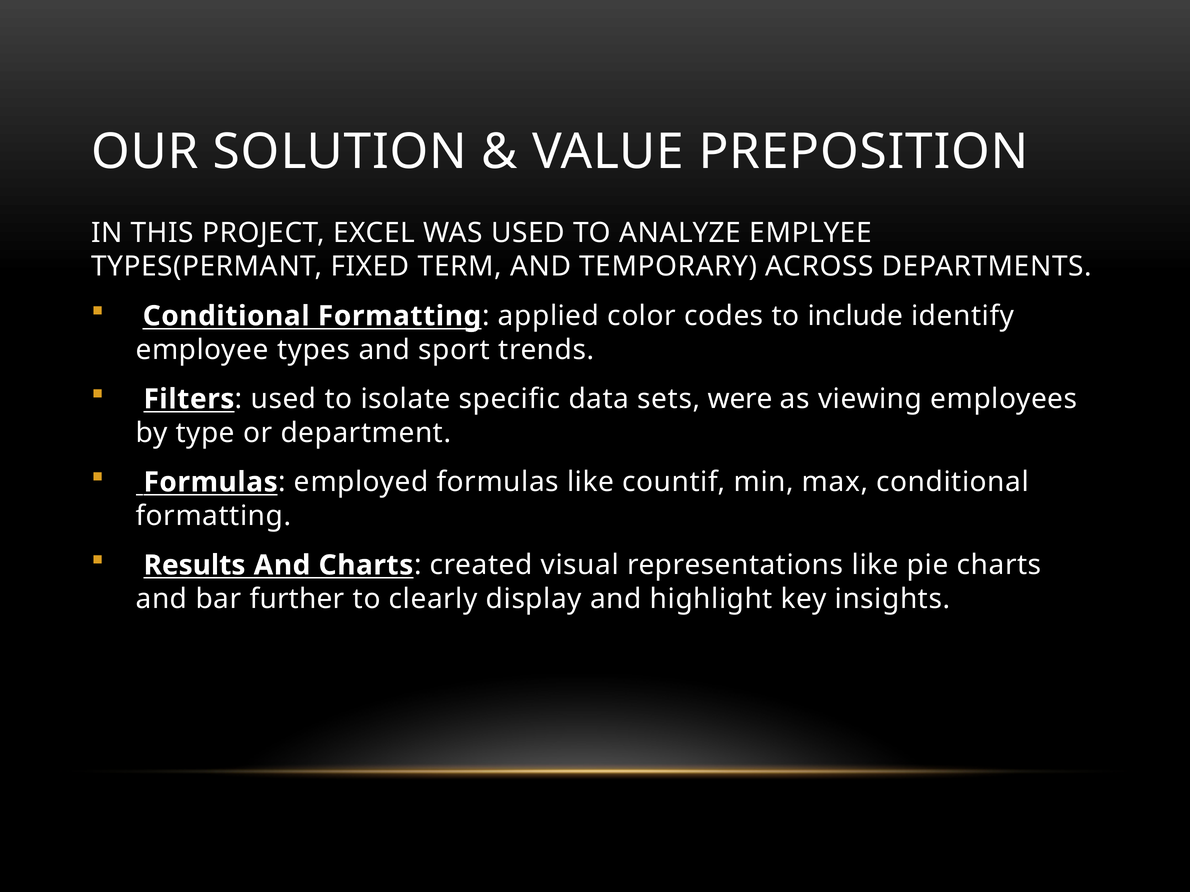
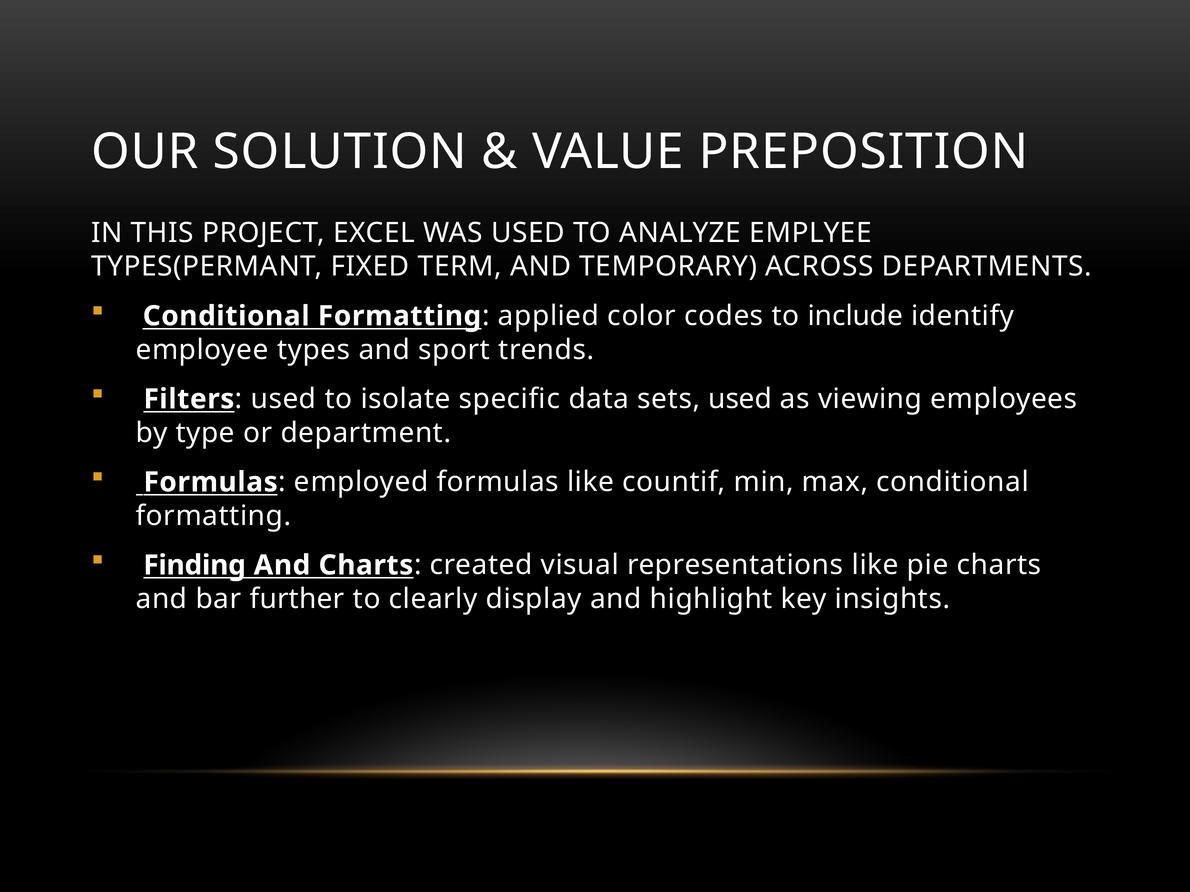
sets were: were -> used
Results: Results -> Finding
